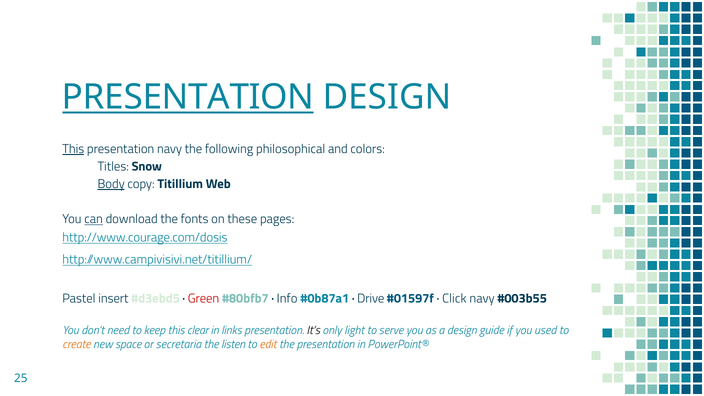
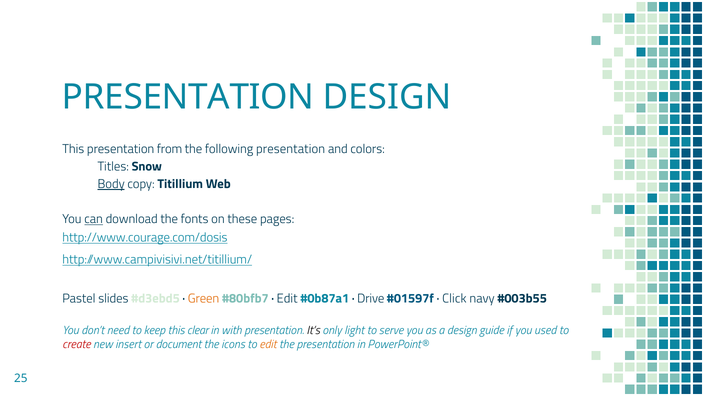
PRESENTATION at (188, 97) underline: present -> none
This at (73, 149) underline: present -> none
presentation navy: navy -> from
following philosophical: philosophical -> presentation
insert: insert -> slides
Green colour: red -> orange
Info at (287, 299): Info -> Edit
links: links -> with
create colour: orange -> red
space: space -> insert
secretaria: secretaria -> document
listen: listen -> icons
